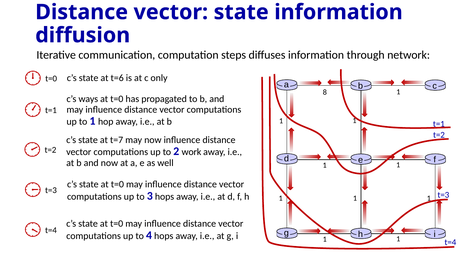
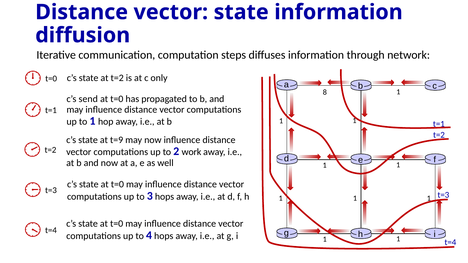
at t=6: t=6 -> t=2
ways: ways -> send
t=7: t=7 -> t=9
